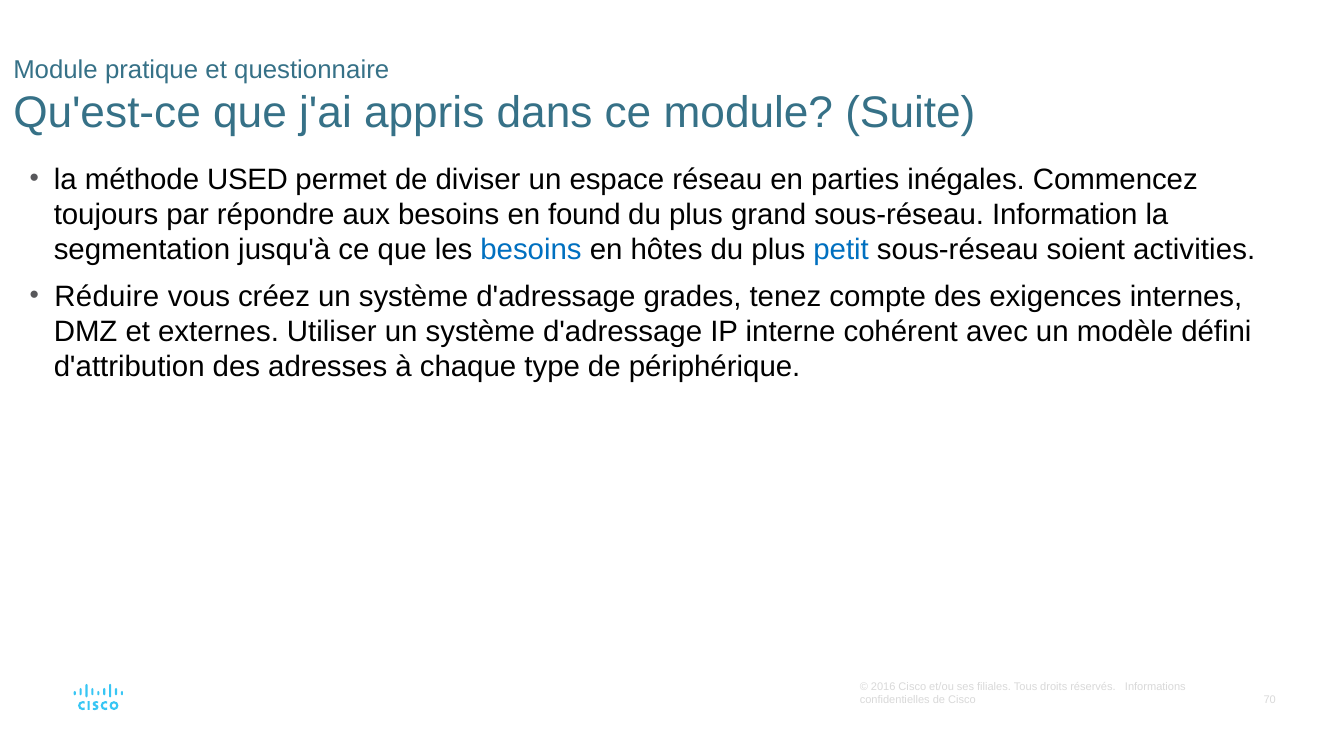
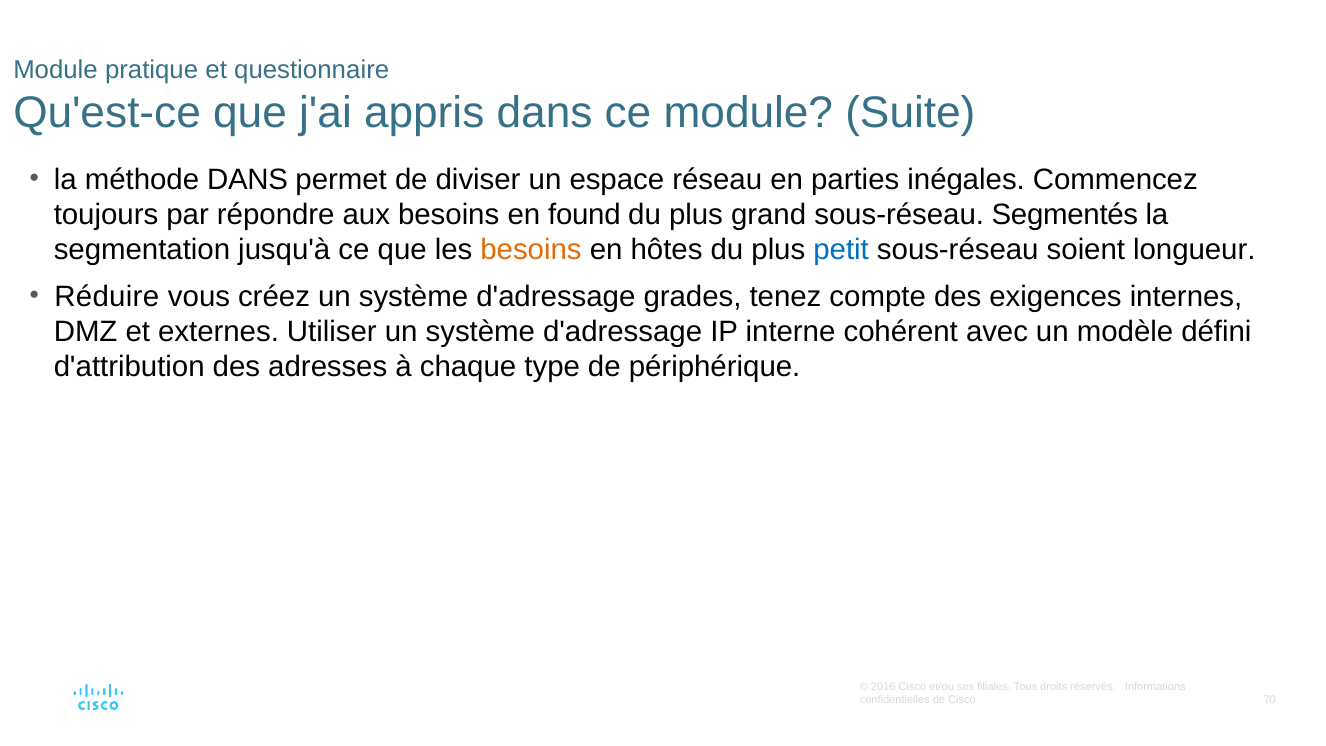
méthode USED: USED -> DANS
Information: Information -> Segmentés
besoins at (531, 250) colour: blue -> orange
activities: activities -> longueur
